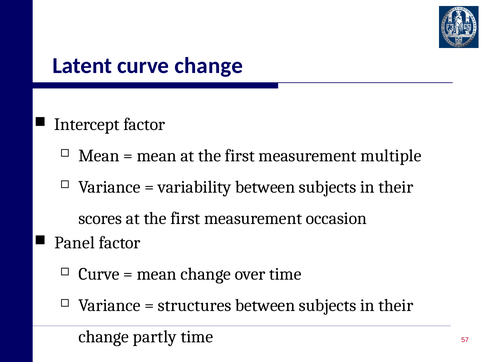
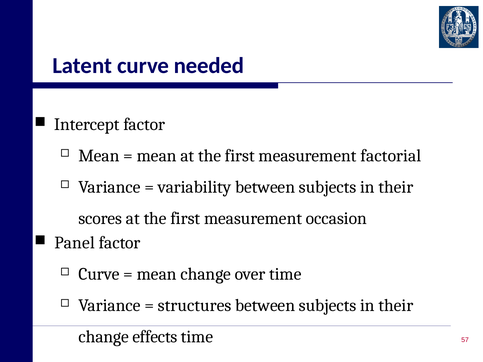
curve change: change -> needed
multiple: multiple -> factorial
partly: partly -> effects
